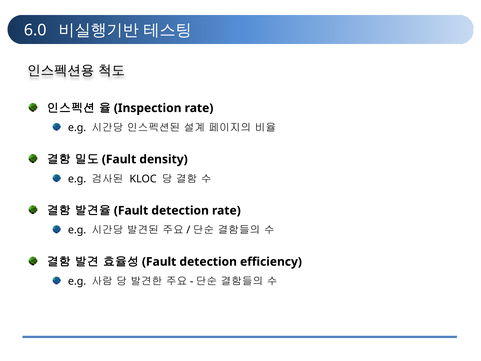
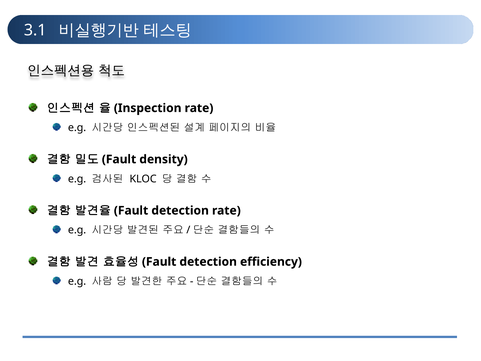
6.0: 6.0 -> 3.1
